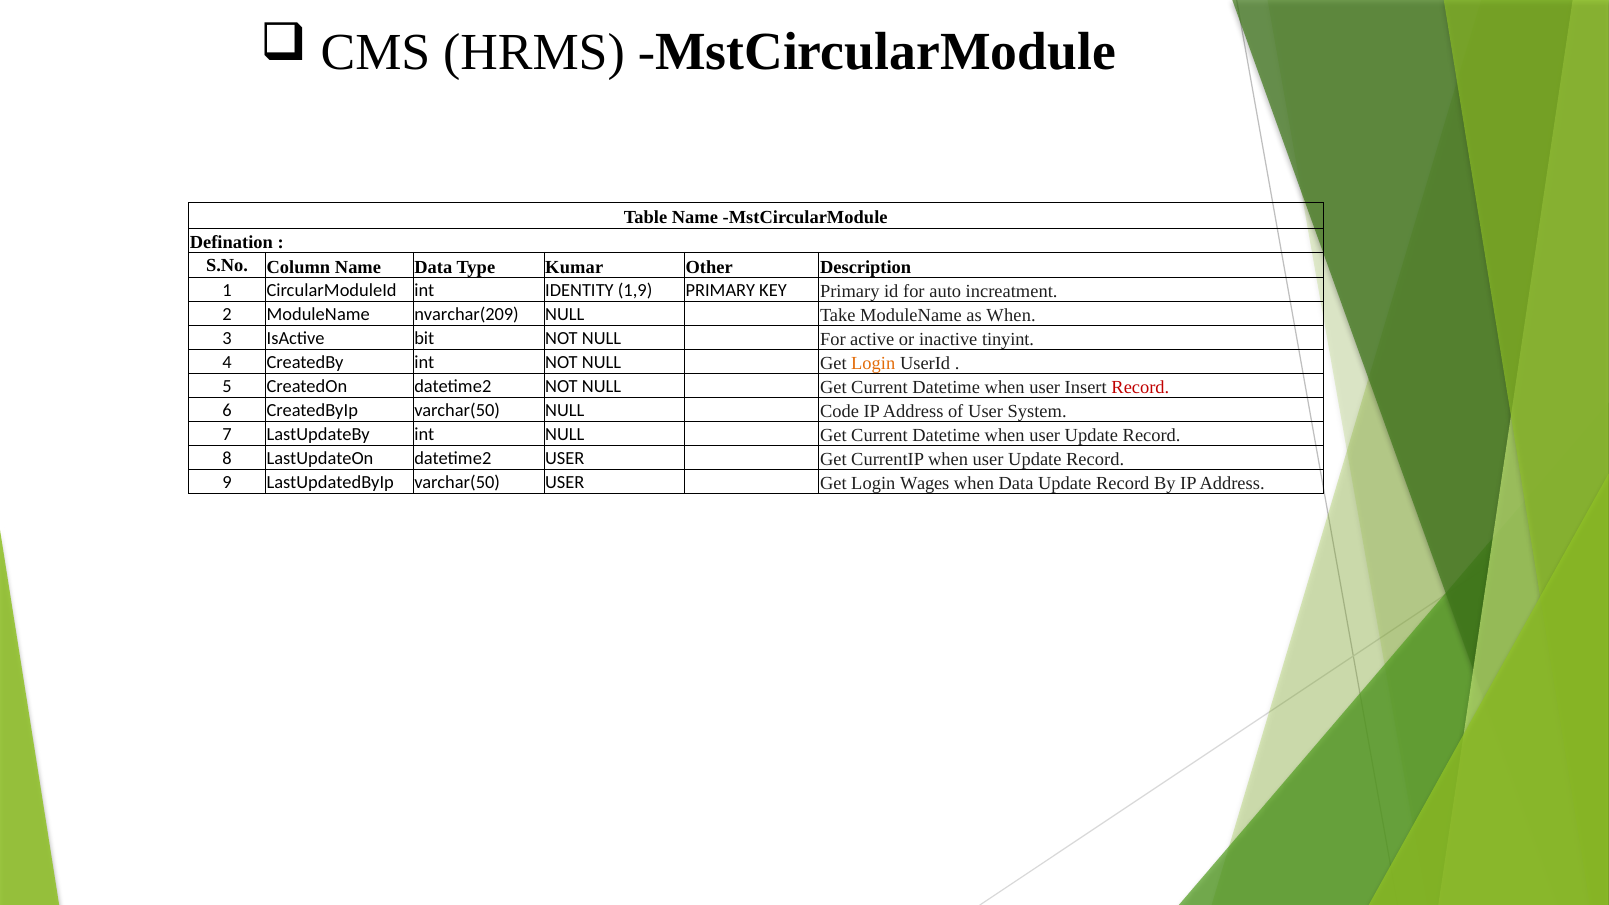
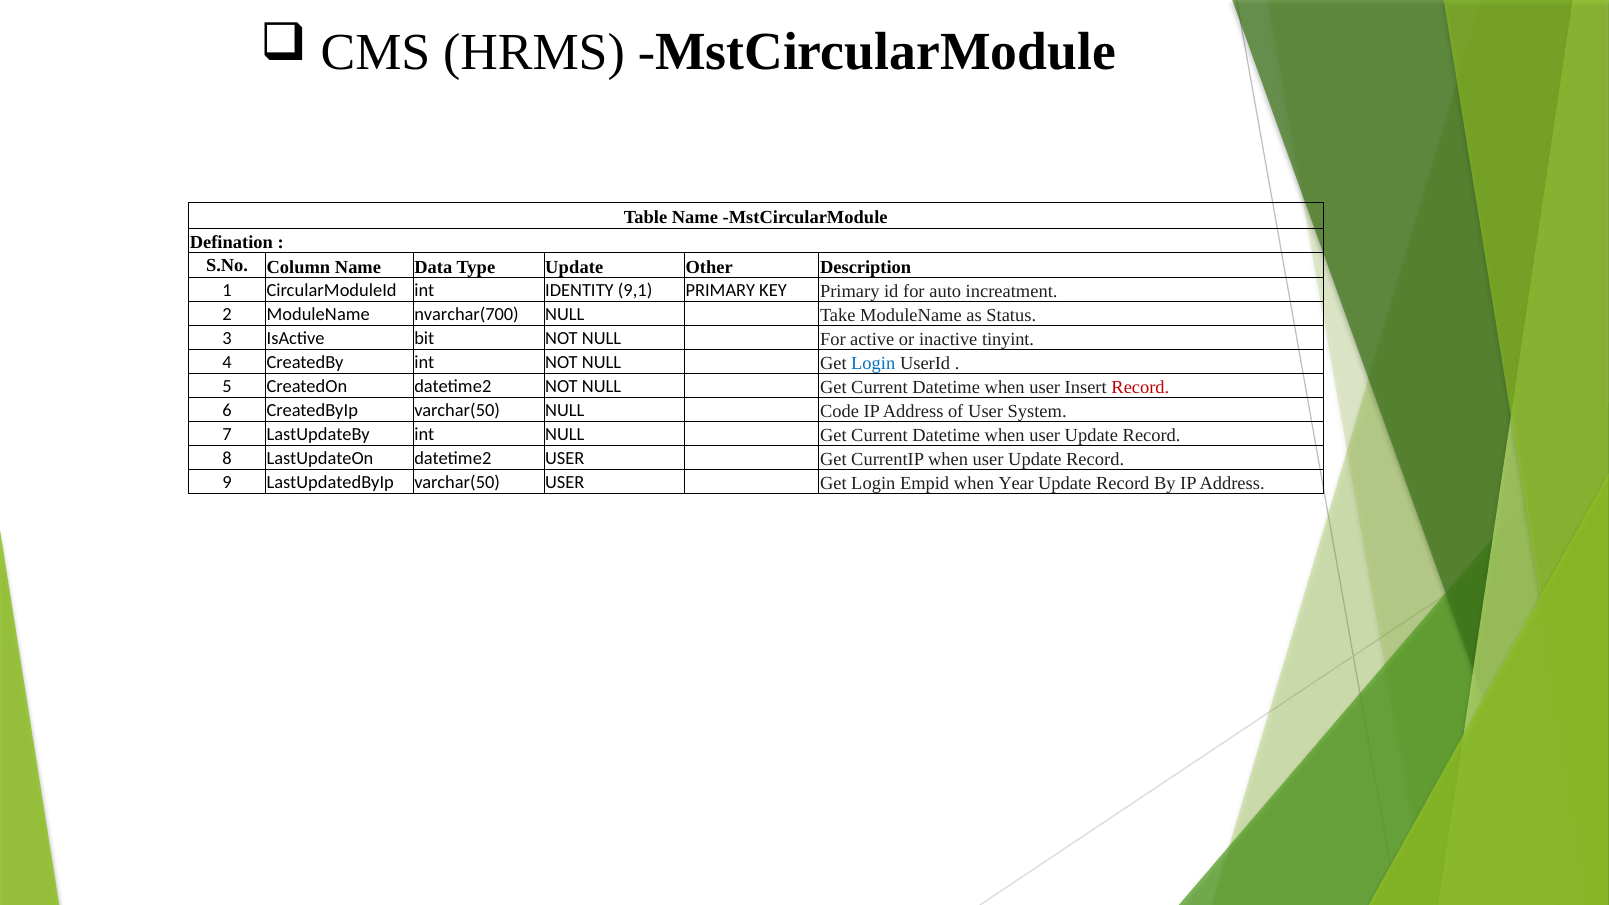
Type Kumar: Kumar -> Update
1,9: 1,9 -> 9,1
nvarchar(209: nvarchar(209 -> nvarchar(700
as When: When -> Status
Login at (873, 363) colour: orange -> blue
Wages: Wages -> Empid
when Data: Data -> Year
